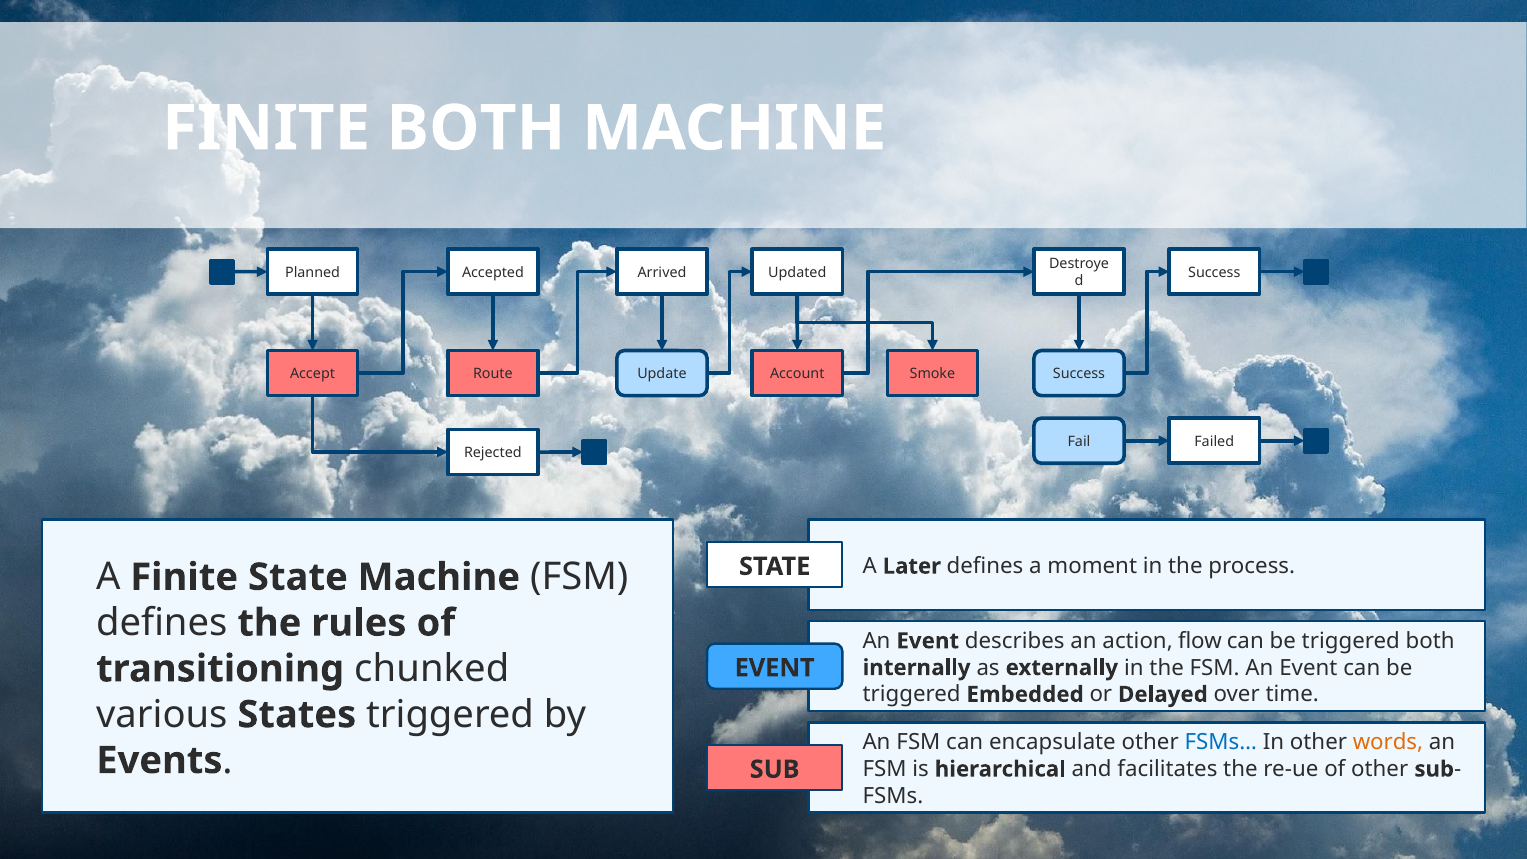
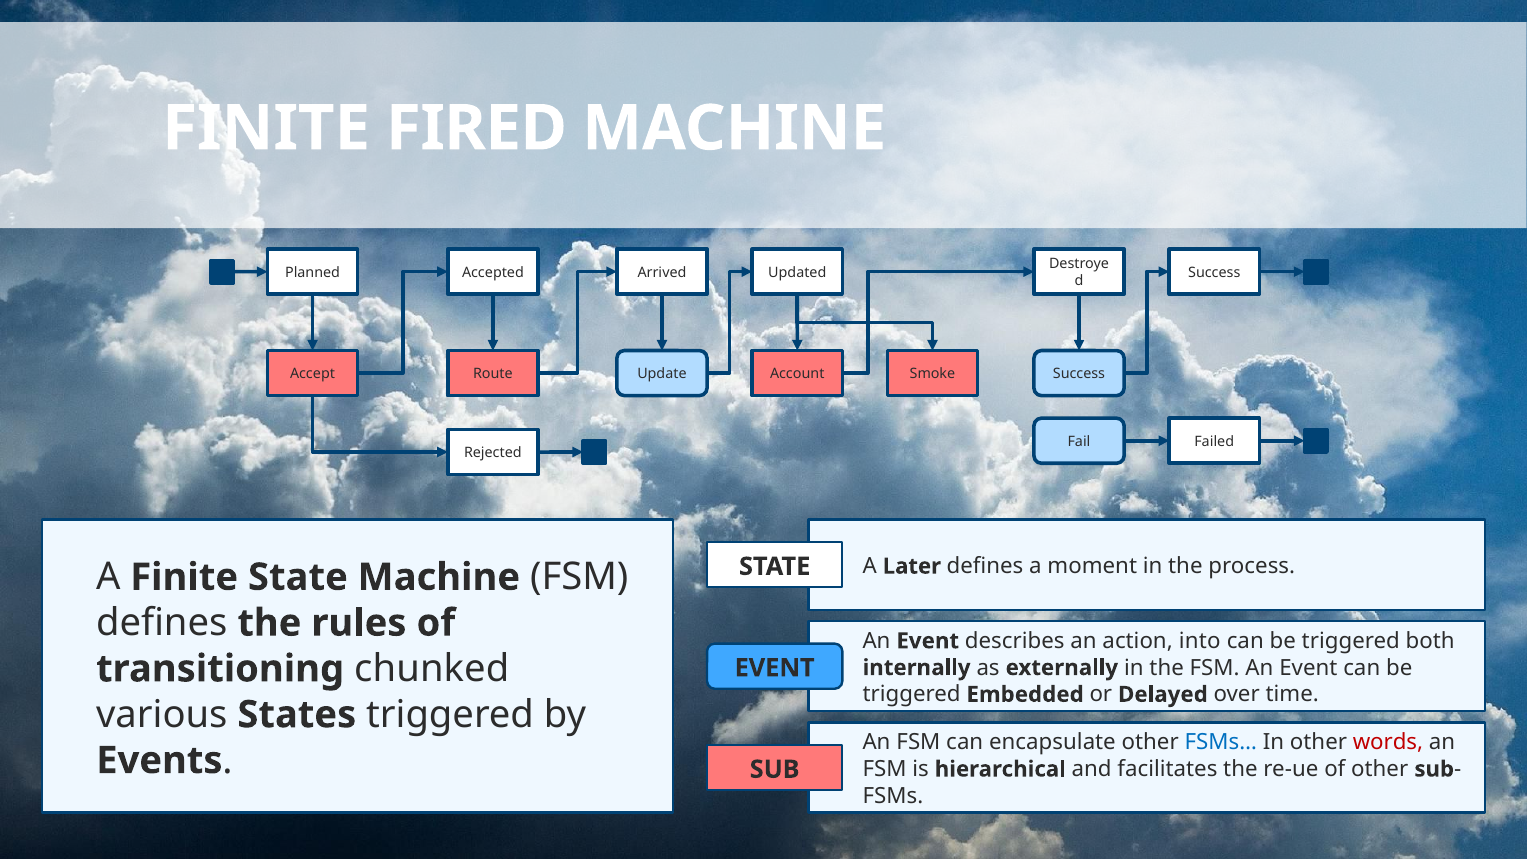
FINITE BOTH: BOTH -> FIRED
flow: flow -> into
words colour: orange -> red
